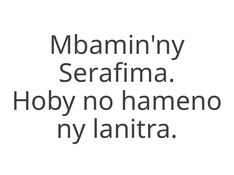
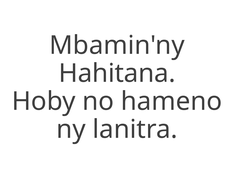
Serafima: Serafima -> Hahitana
